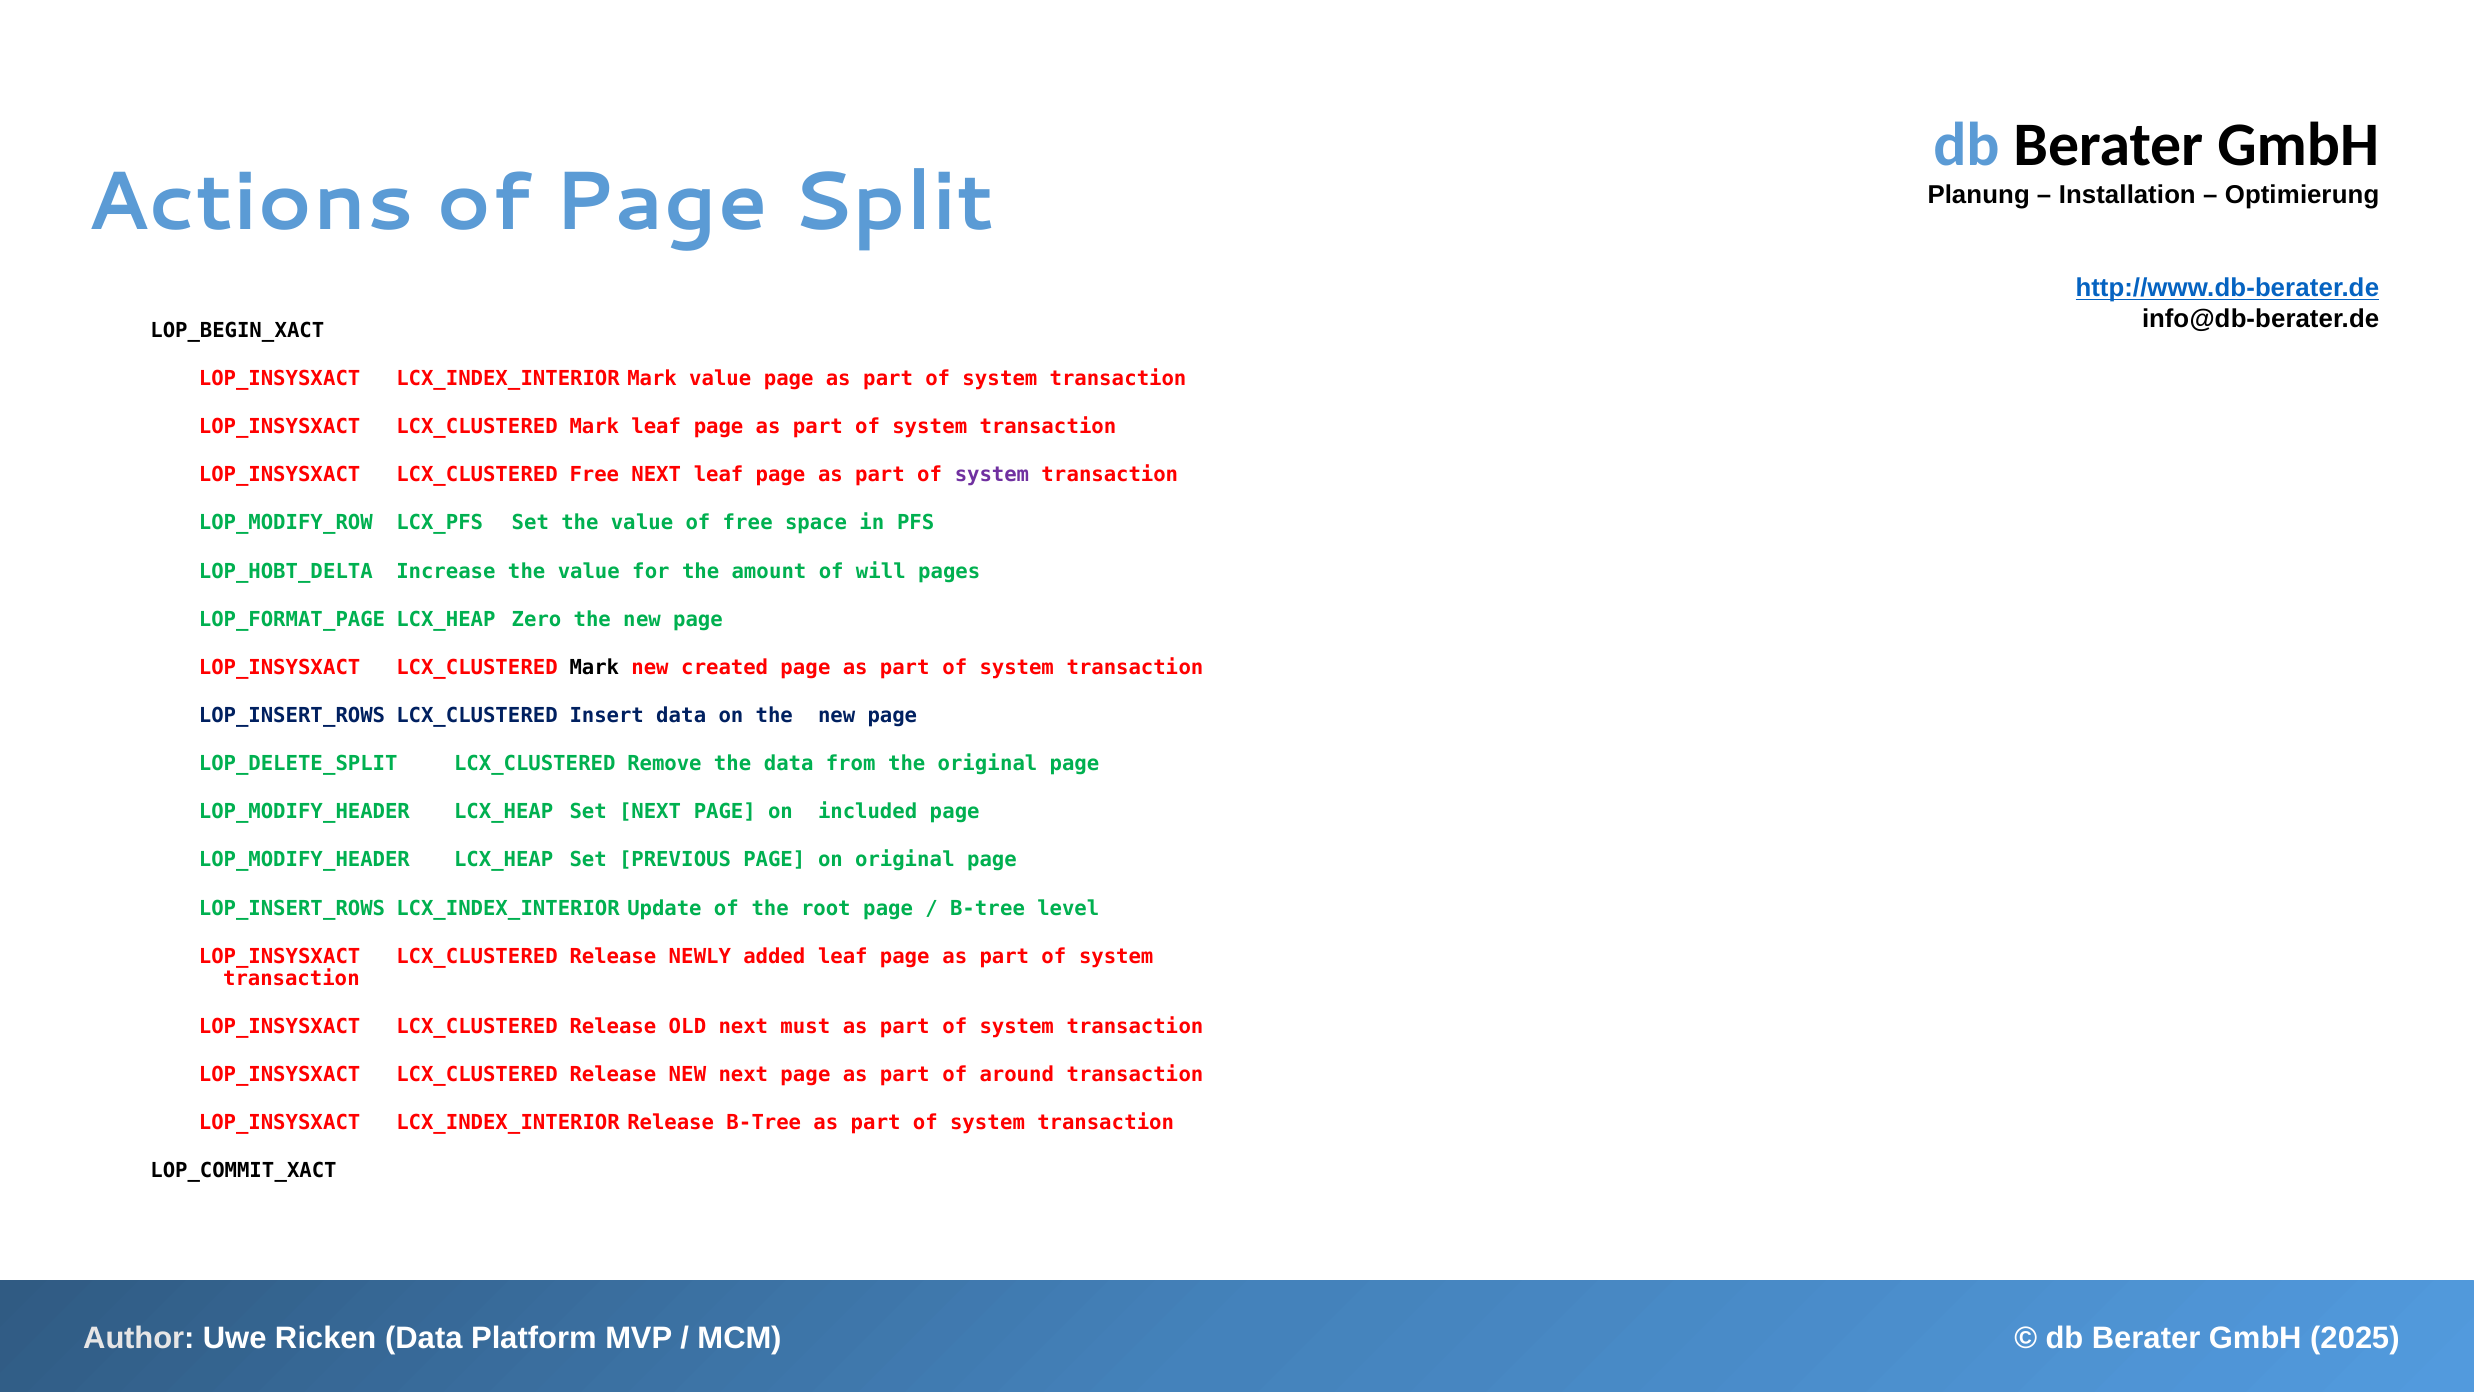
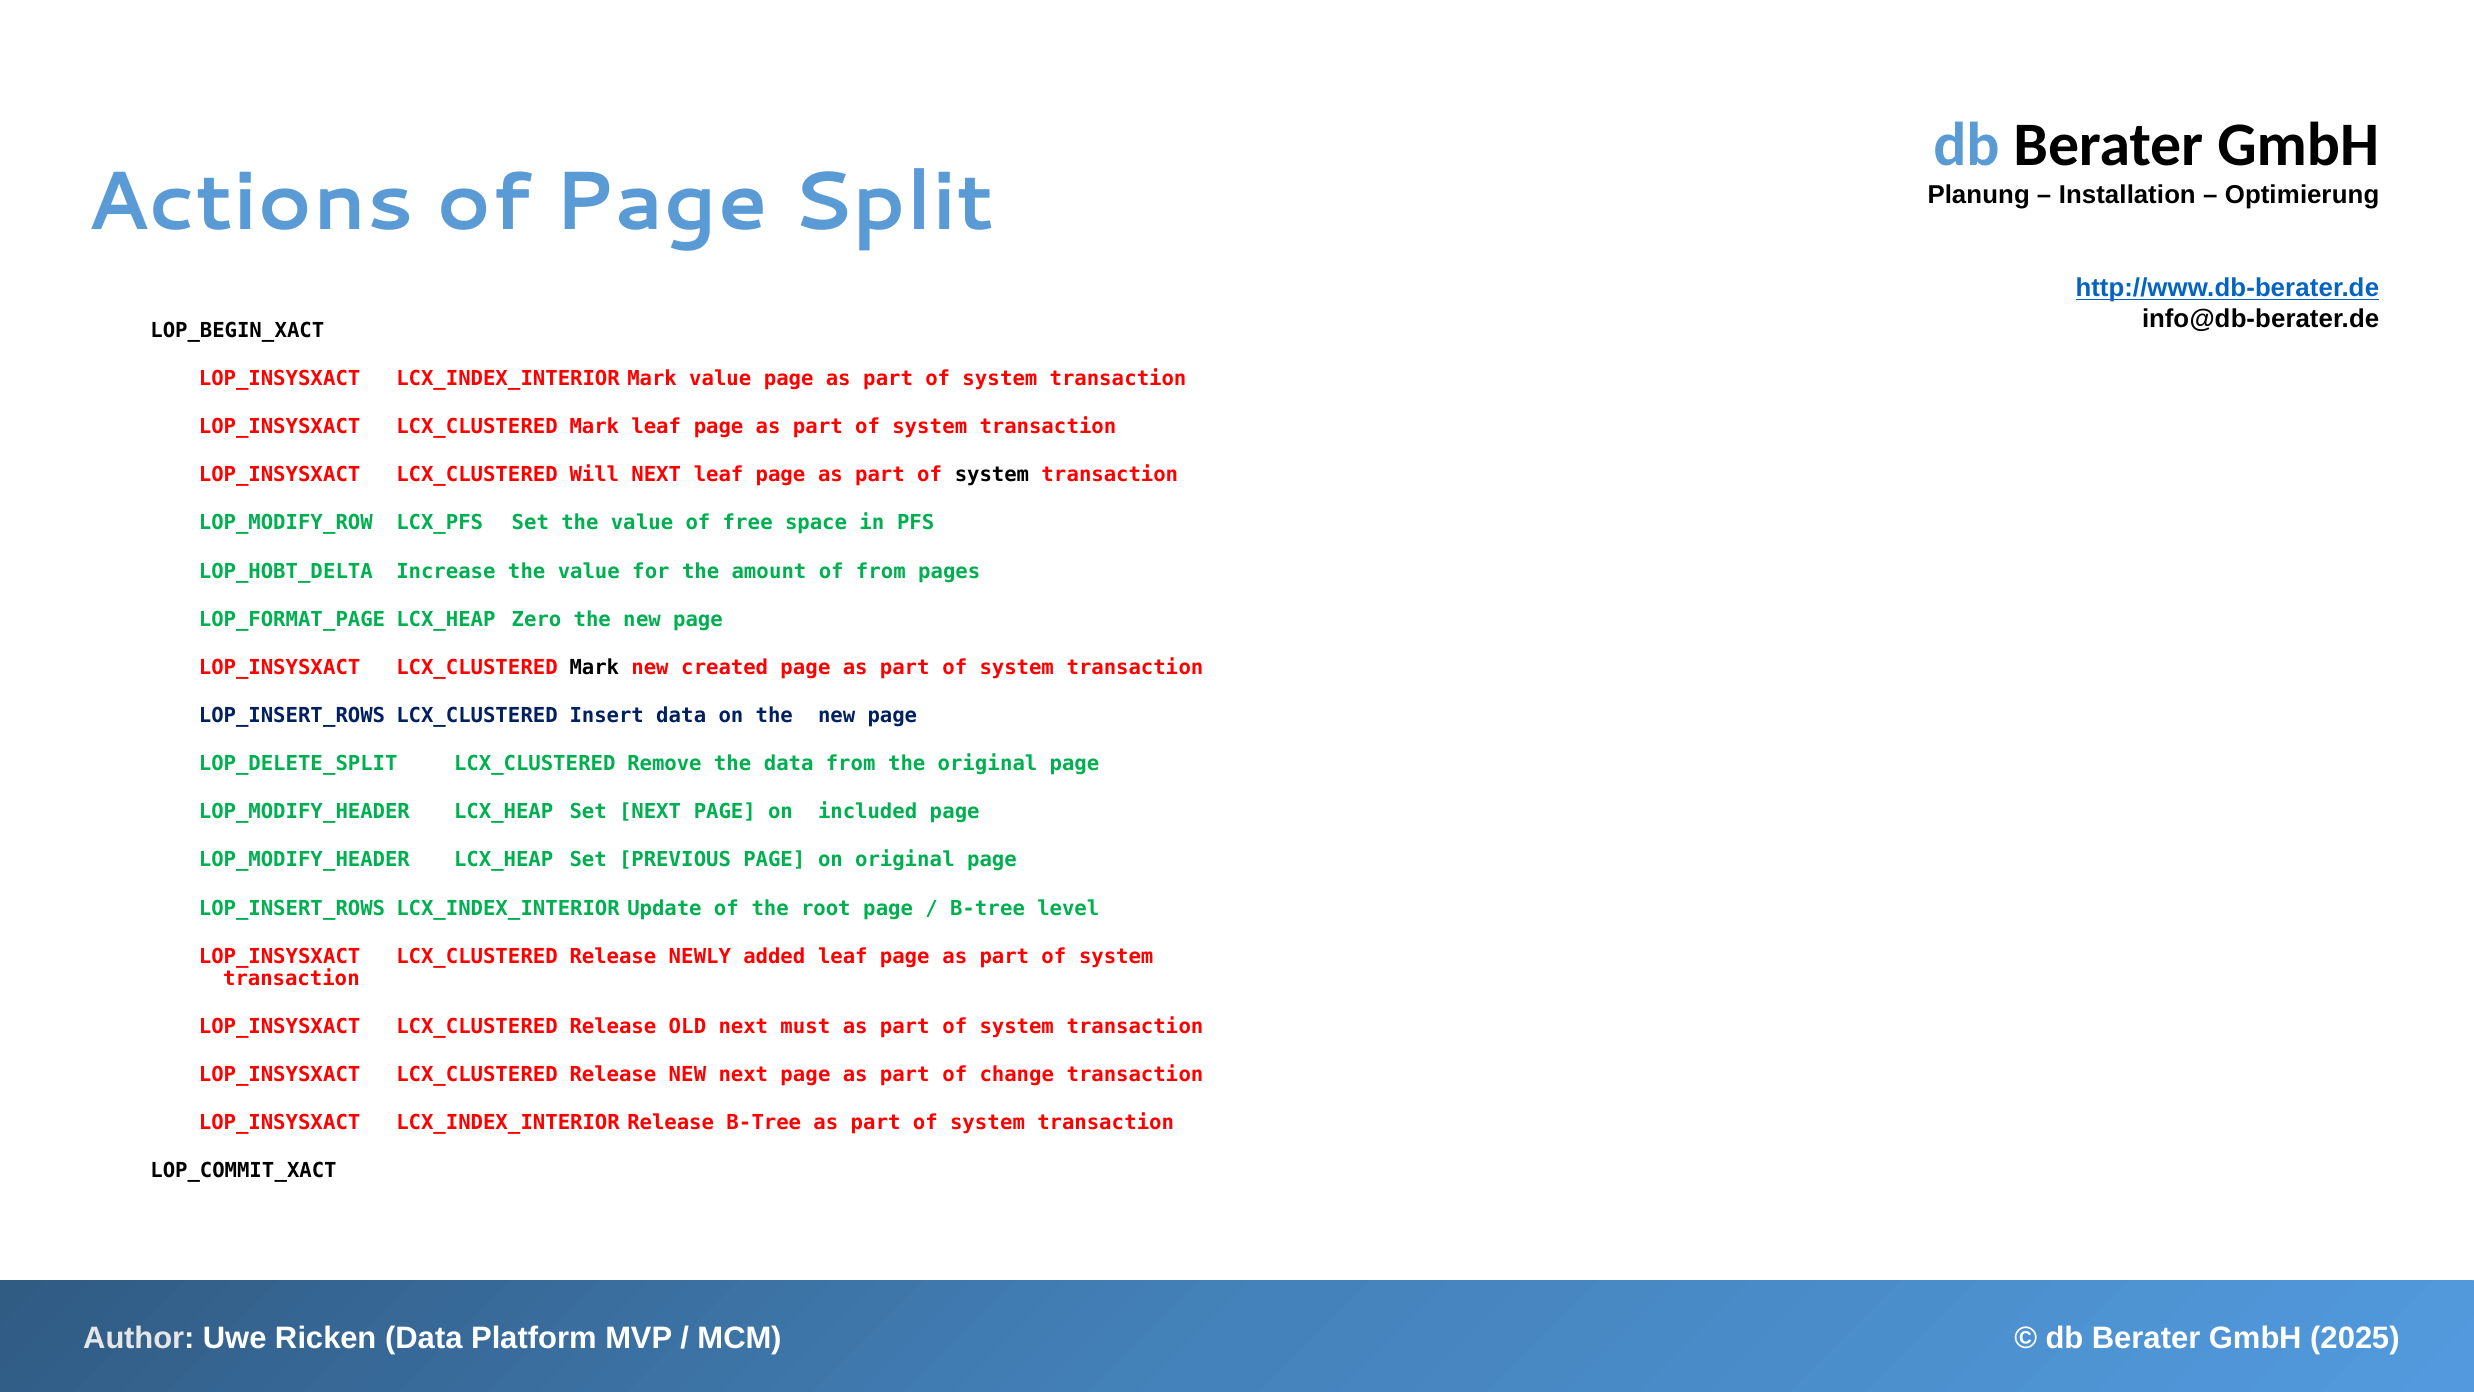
LCX_CLUSTERED Free: Free -> Will
system at (992, 475) colour: purple -> black
of will: will -> from
around: around -> change
